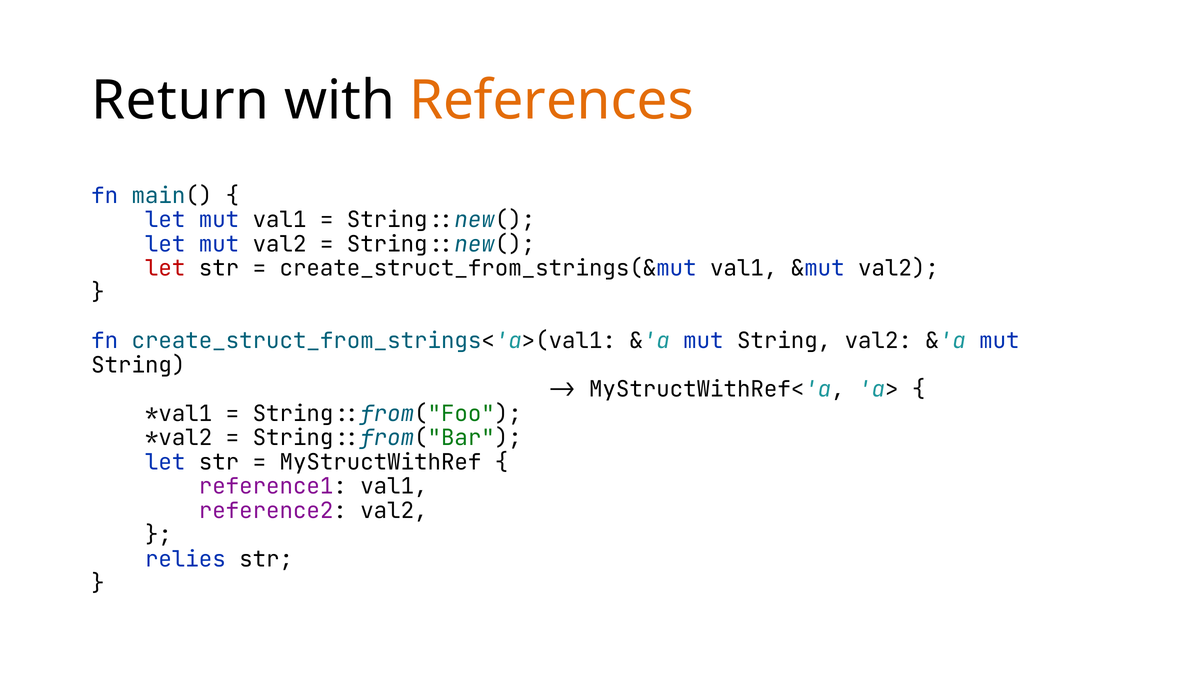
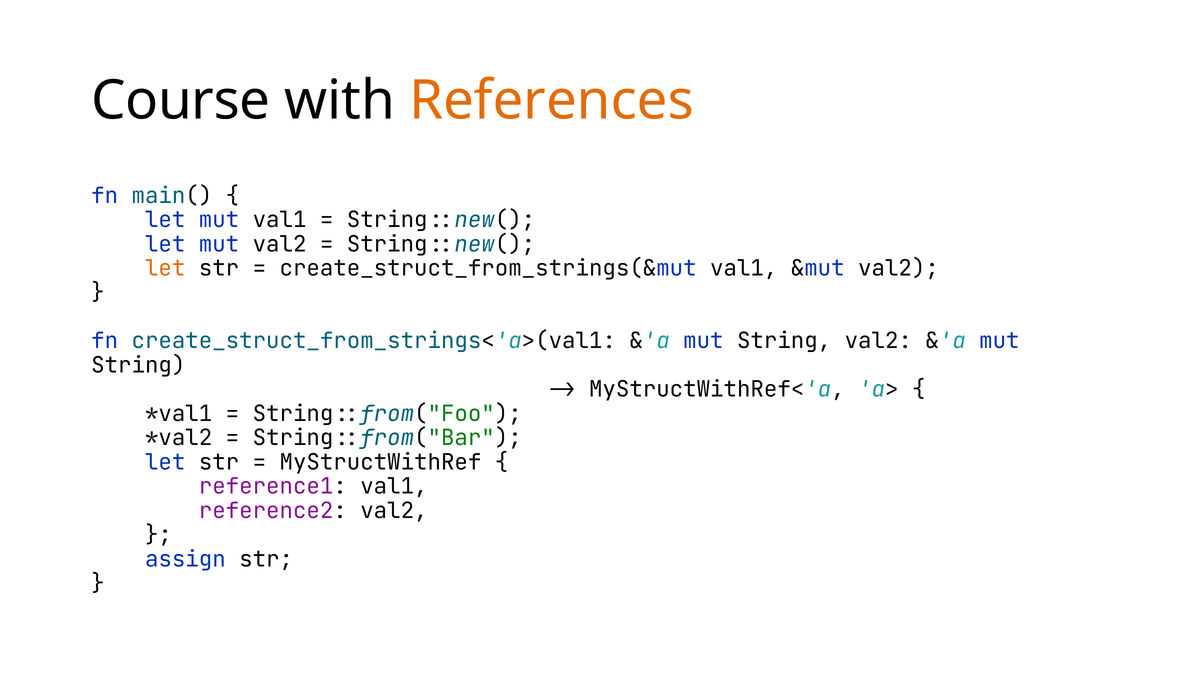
Return: Return -> Course
let at (165, 268) colour: red -> orange
relies: relies -> assign
